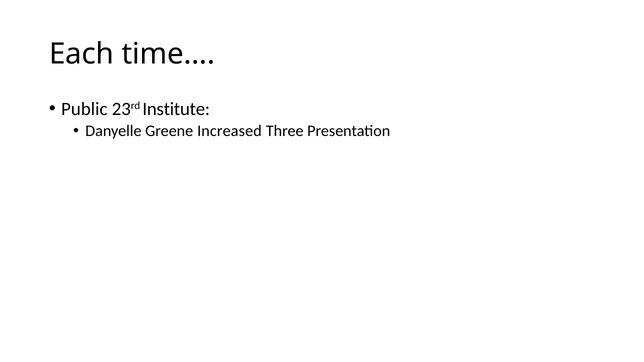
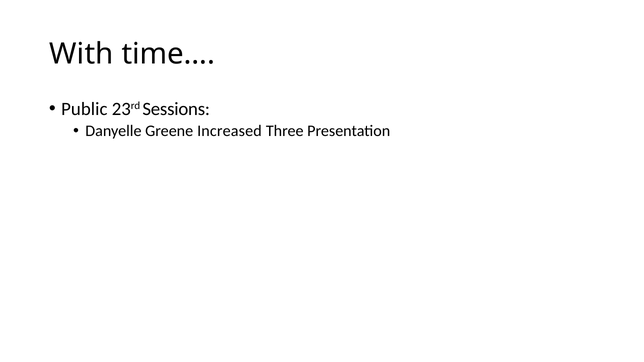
Each: Each -> With
Institute: Institute -> Sessions
